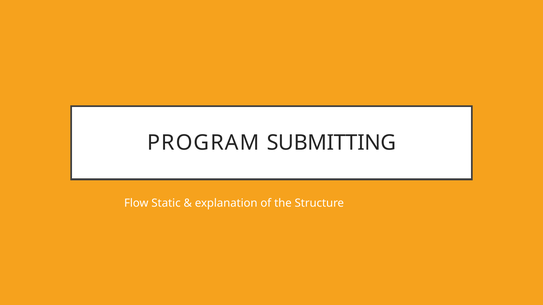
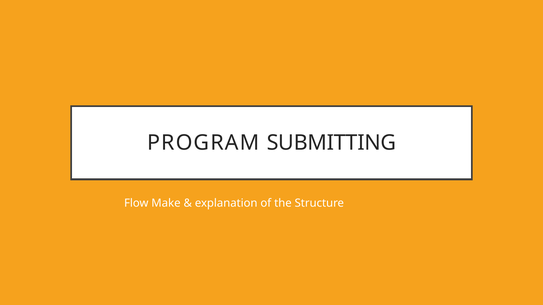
Static: Static -> Make
